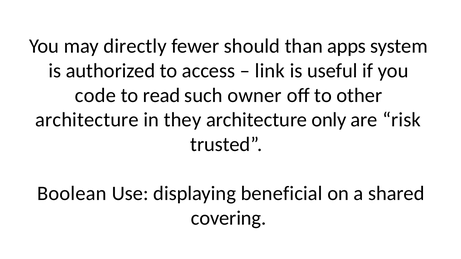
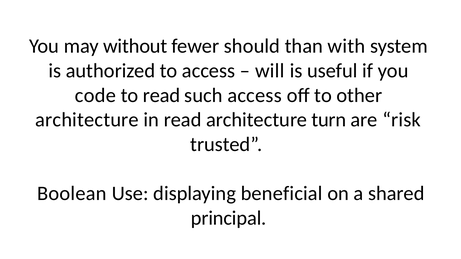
directly: directly -> without
apps: apps -> with
link: link -> will
such owner: owner -> access
in they: they -> read
only: only -> turn
covering: covering -> principal
